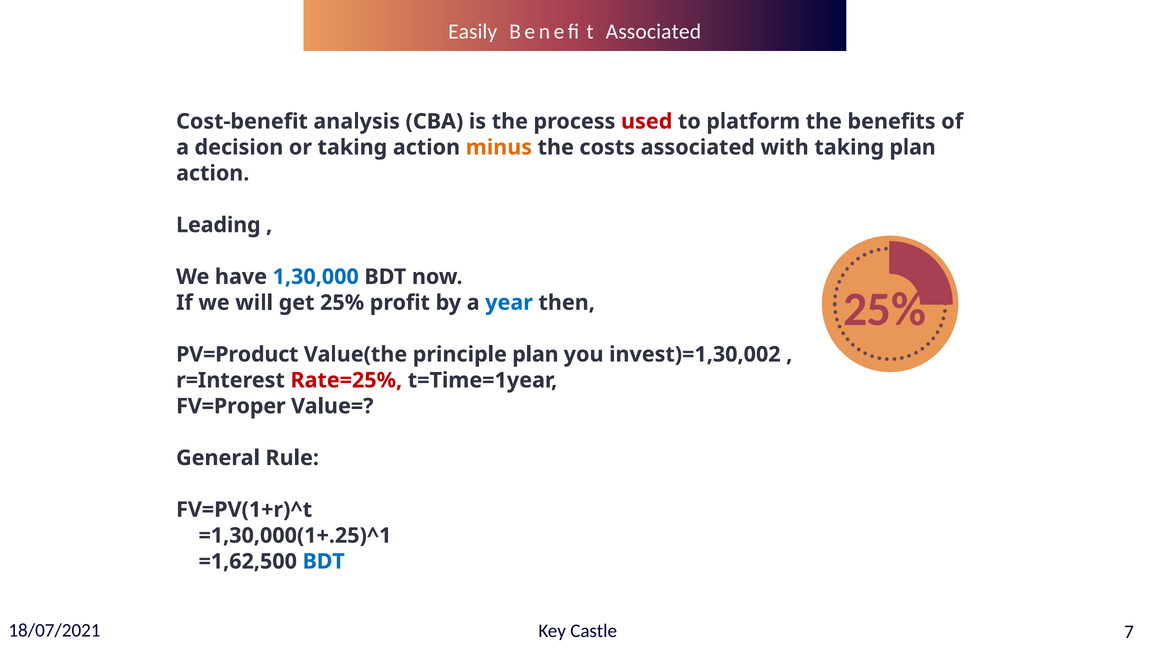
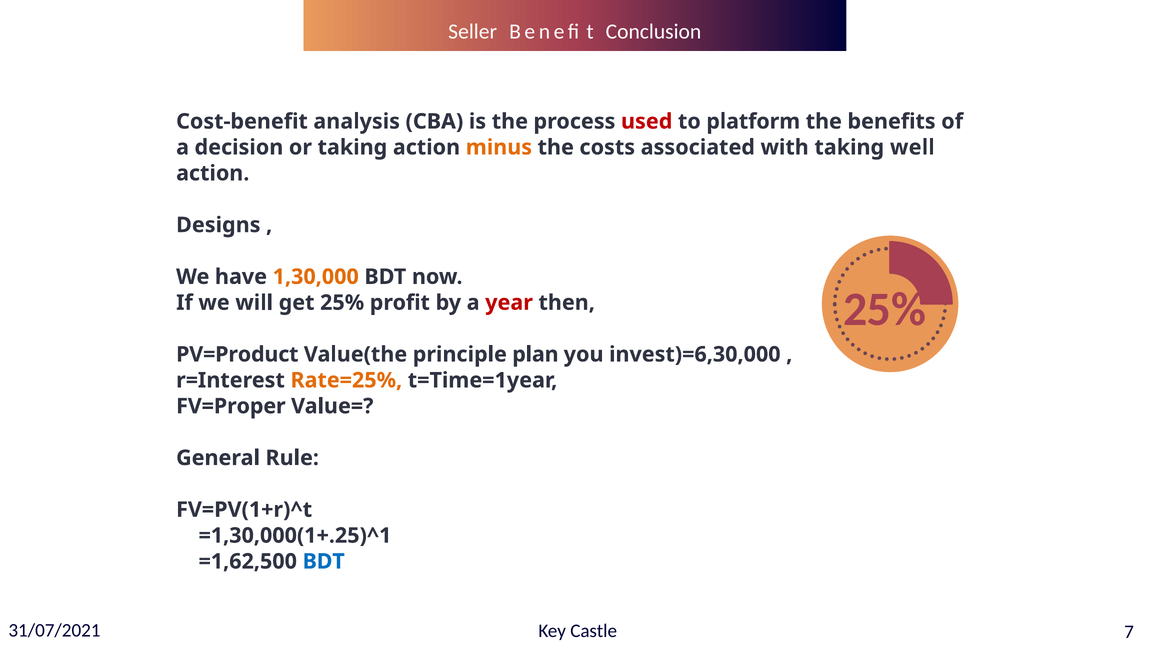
Easily: Easily -> Seller
Associated at (653, 32): Associated -> Conclusion
taking plan: plan -> well
Leading: Leading -> Designs
1,30,000 colour: blue -> orange
year colour: blue -> red
invest)=1,30,002: invest)=1,30,002 -> invest)=6,30,000
Rate=25% colour: red -> orange
18/07/2021: 18/07/2021 -> 31/07/2021
